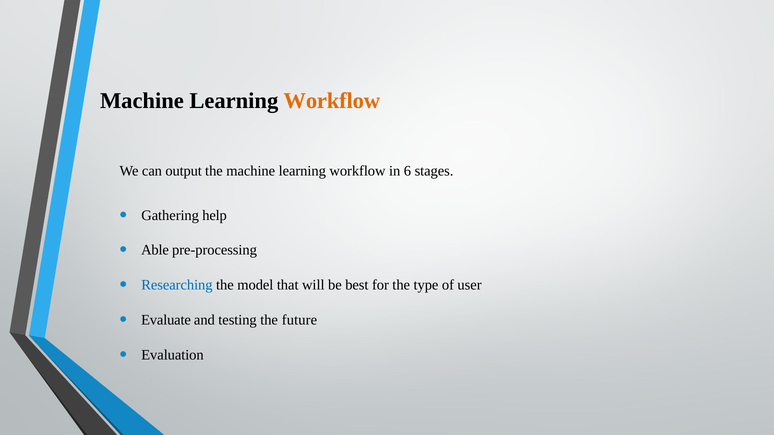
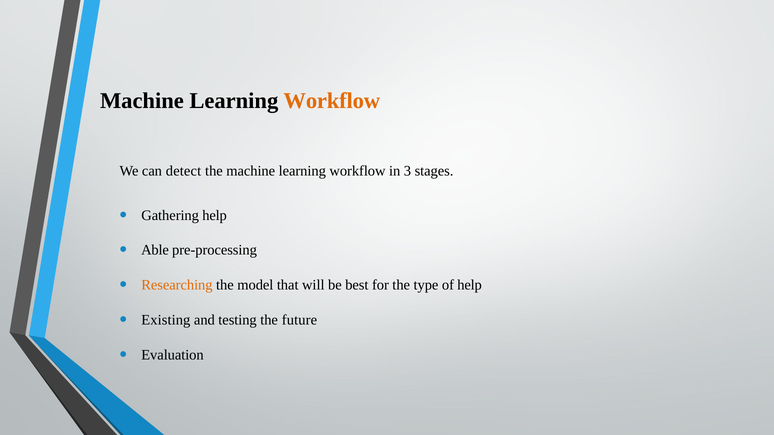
output: output -> detect
6: 6 -> 3
Researching colour: blue -> orange
of user: user -> help
Evaluate: Evaluate -> Existing
